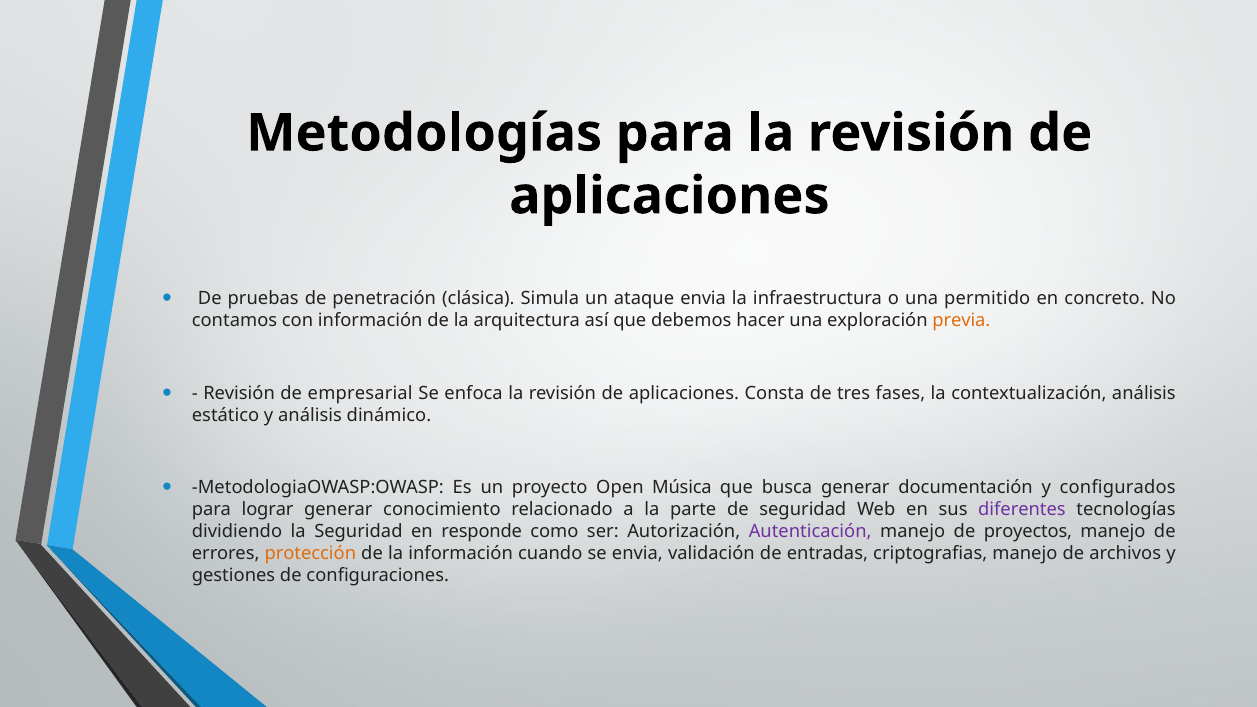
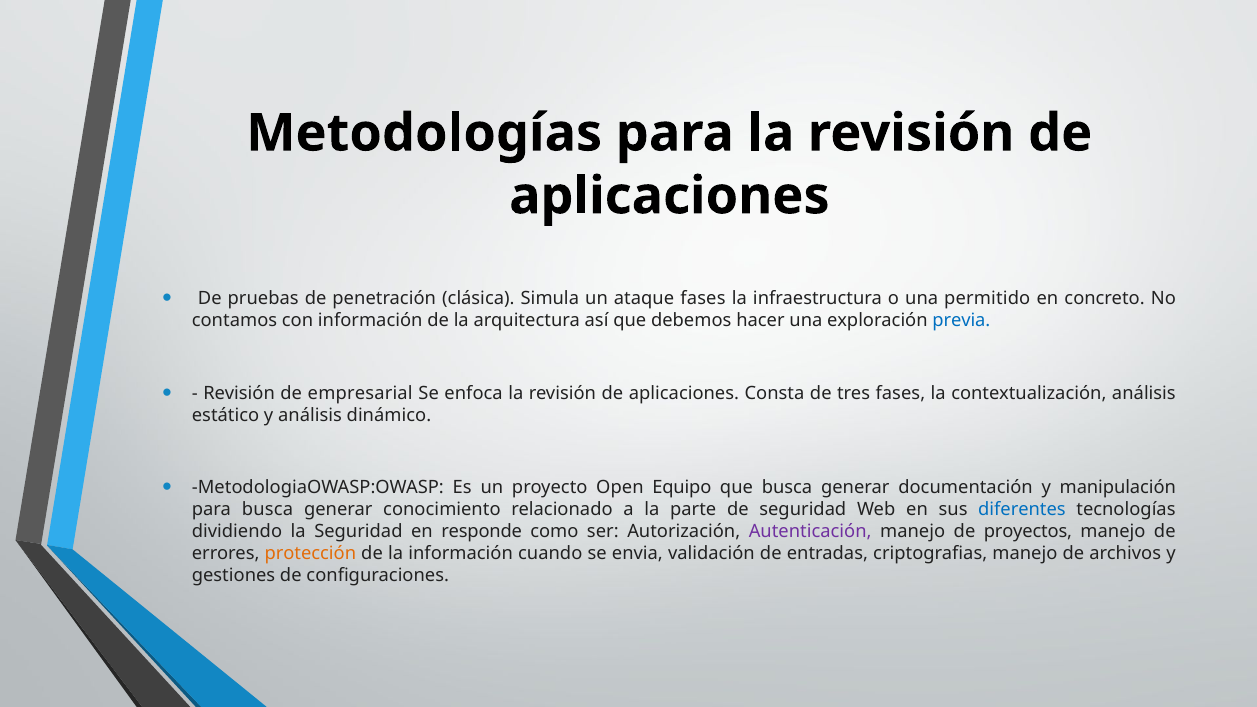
ataque envia: envia -> fases
previa colour: orange -> blue
Música: Música -> Equipo
configurados: configurados -> manipulación
para lograr: lograr -> busca
diferentes colour: purple -> blue
